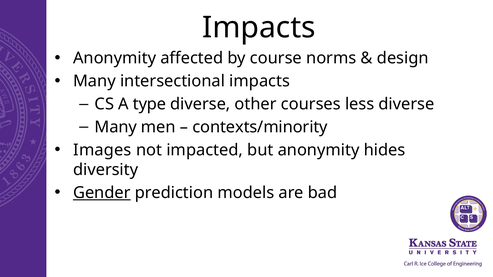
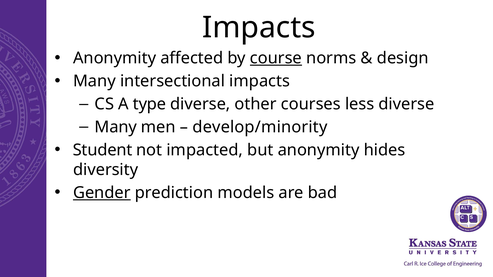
course underline: none -> present
contexts/minority: contexts/minority -> develop/minority
Images: Images -> Student
